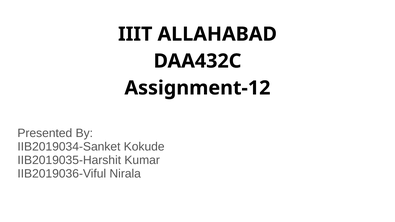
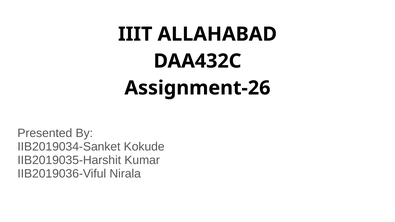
Assignment-12: Assignment-12 -> Assignment-26
